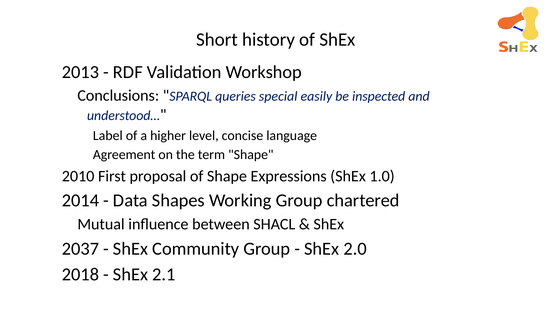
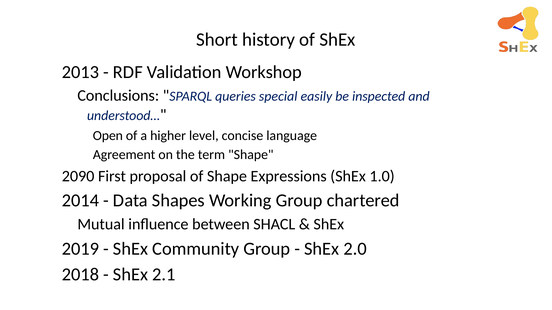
Label: Label -> Open
2010: 2010 -> 2090
2037: 2037 -> 2019
